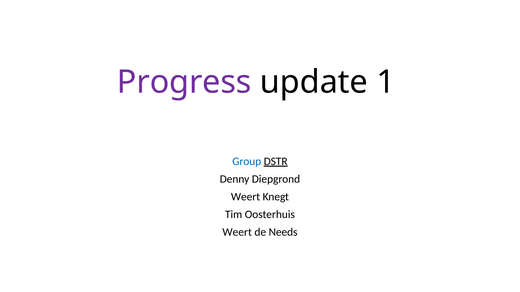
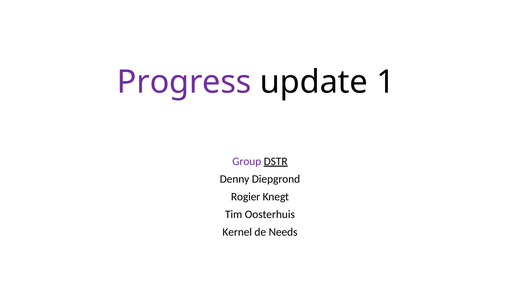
Group colour: blue -> purple
Weert at (246, 197): Weert -> Rogier
Weert at (237, 232): Weert -> Kernel
